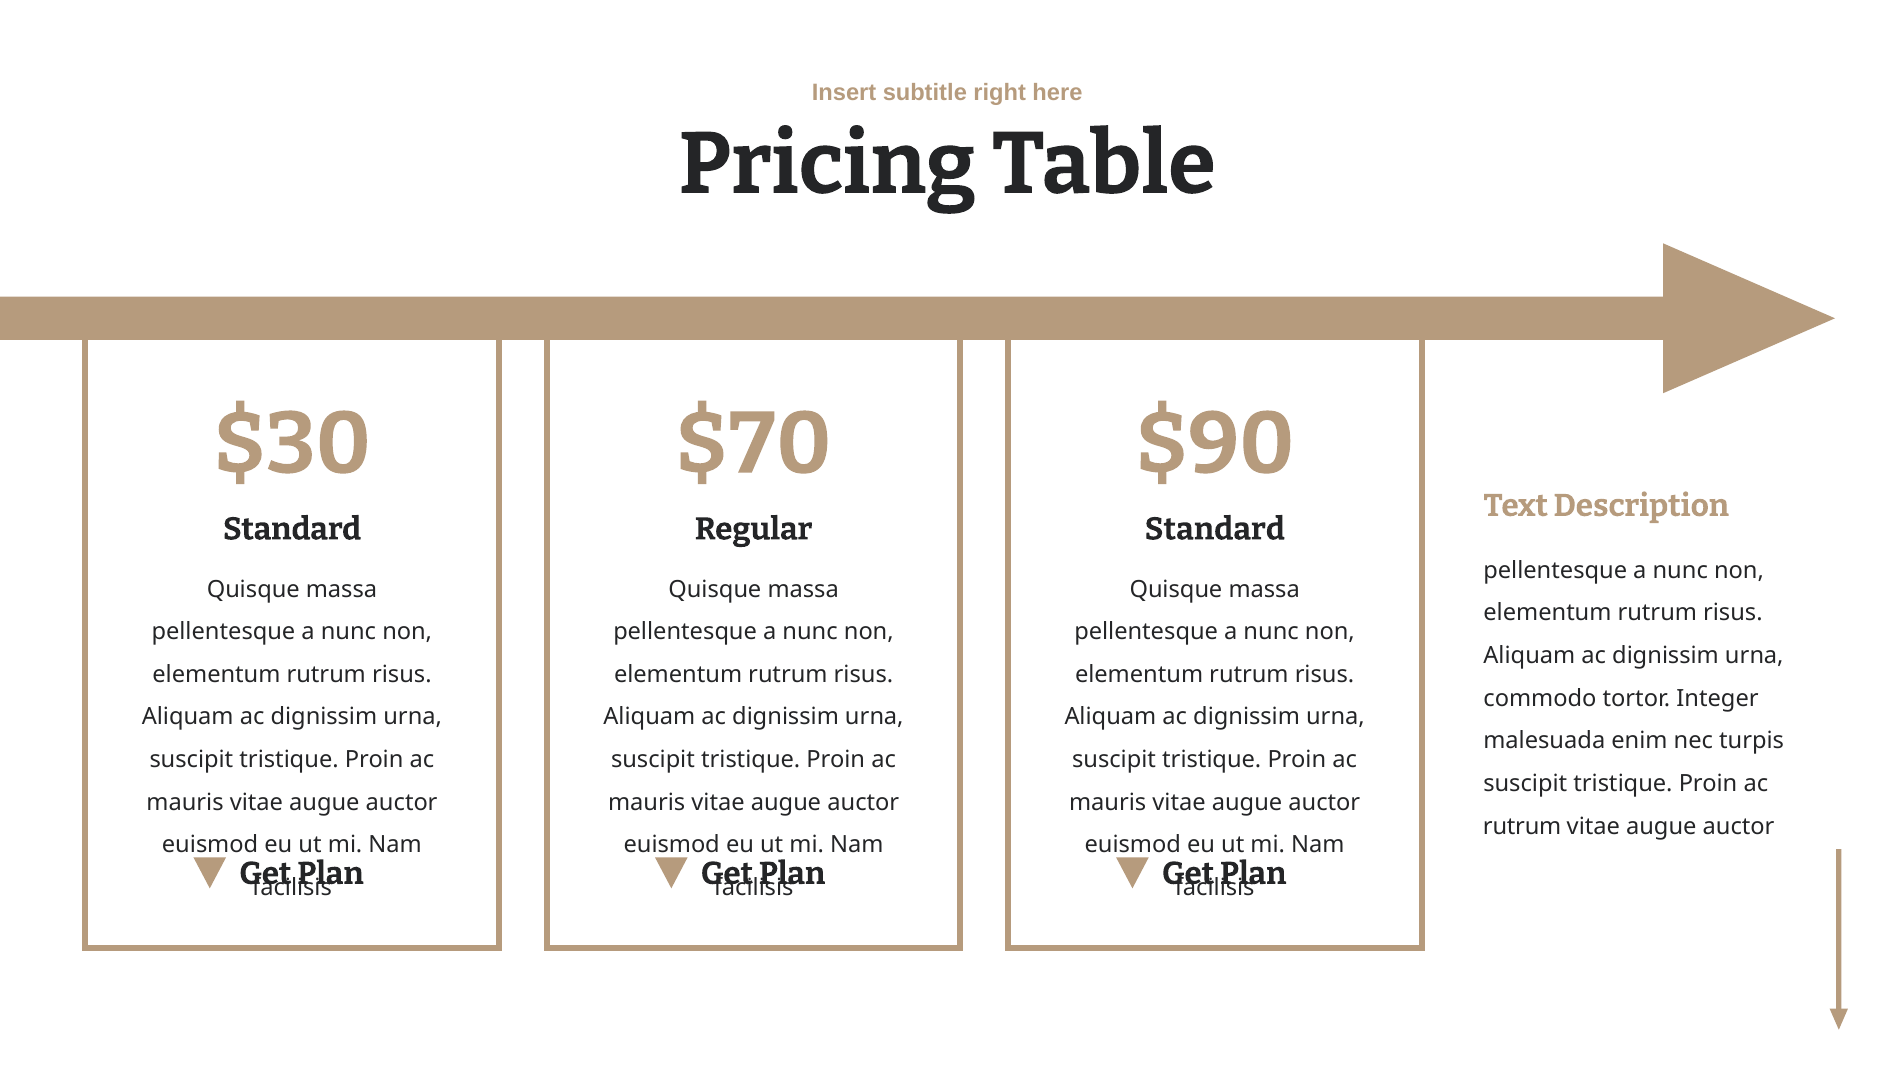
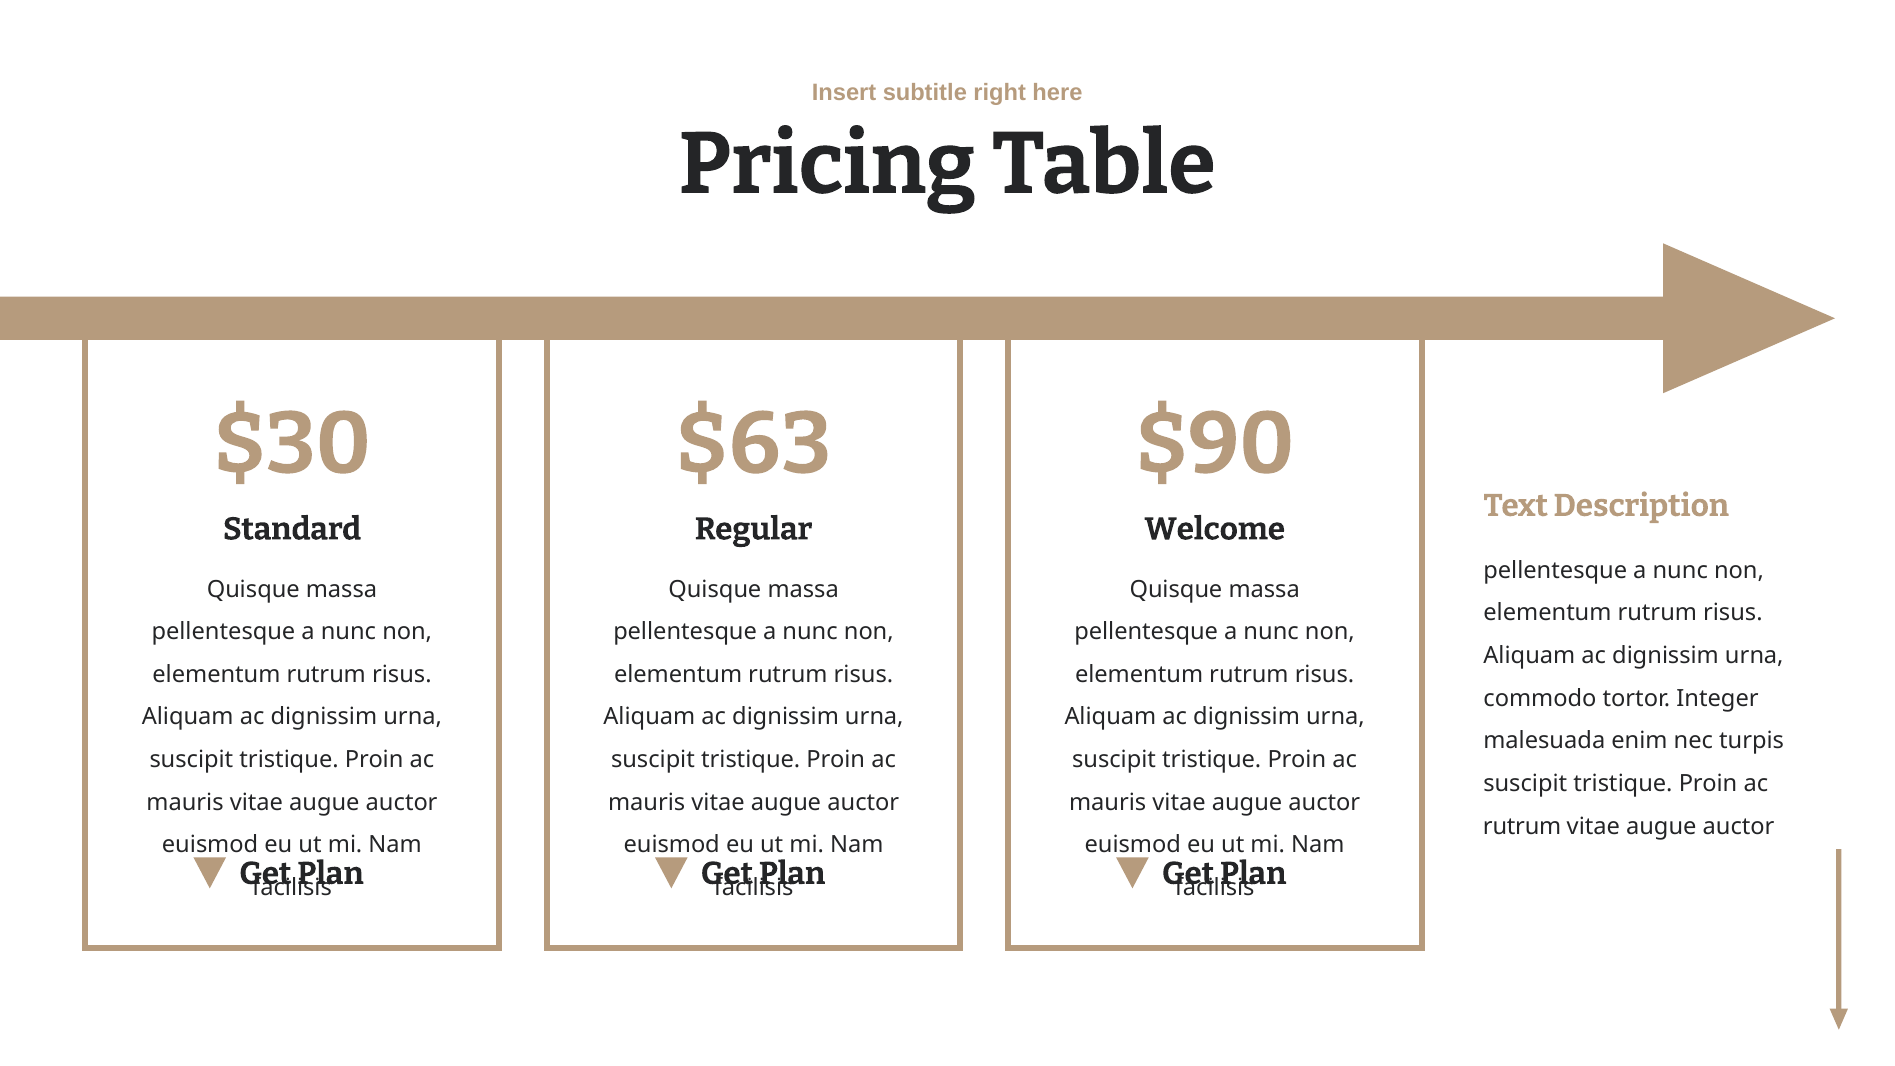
$70: $70 -> $63
Standard at (1215, 529): Standard -> Welcome
